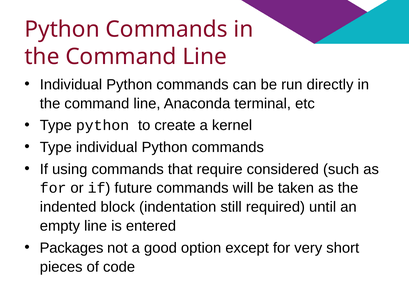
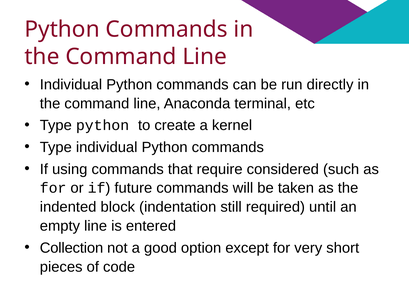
Packages: Packages -> Collection
